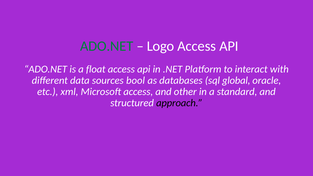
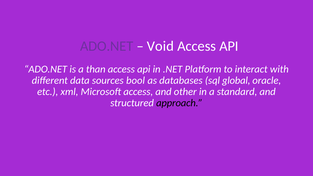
ADO.NET at (107, 46) colour: green -> purple
Logo: Logo -> Void
float: float -> than
